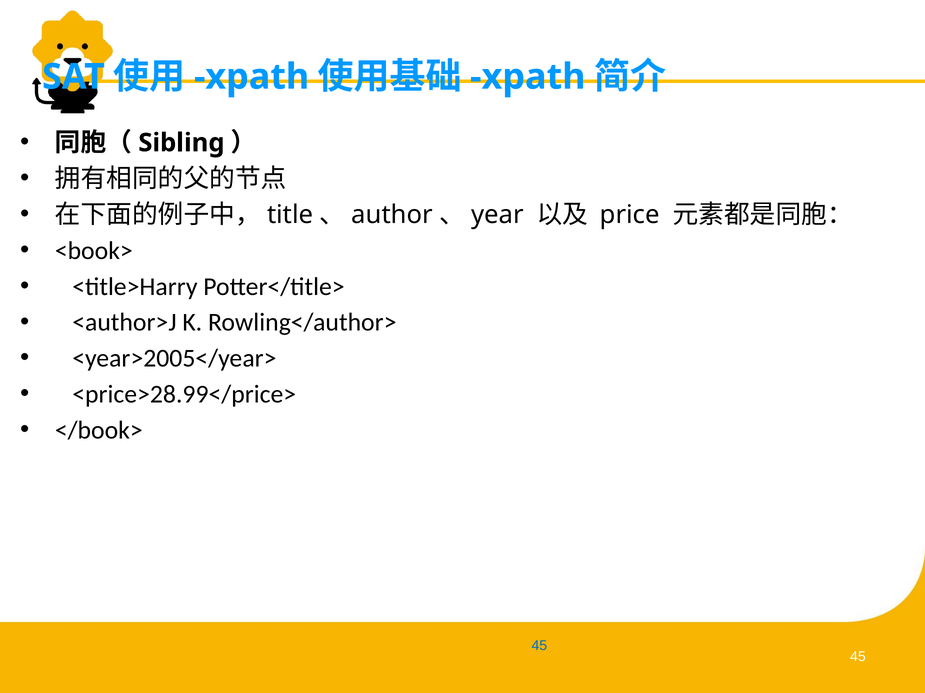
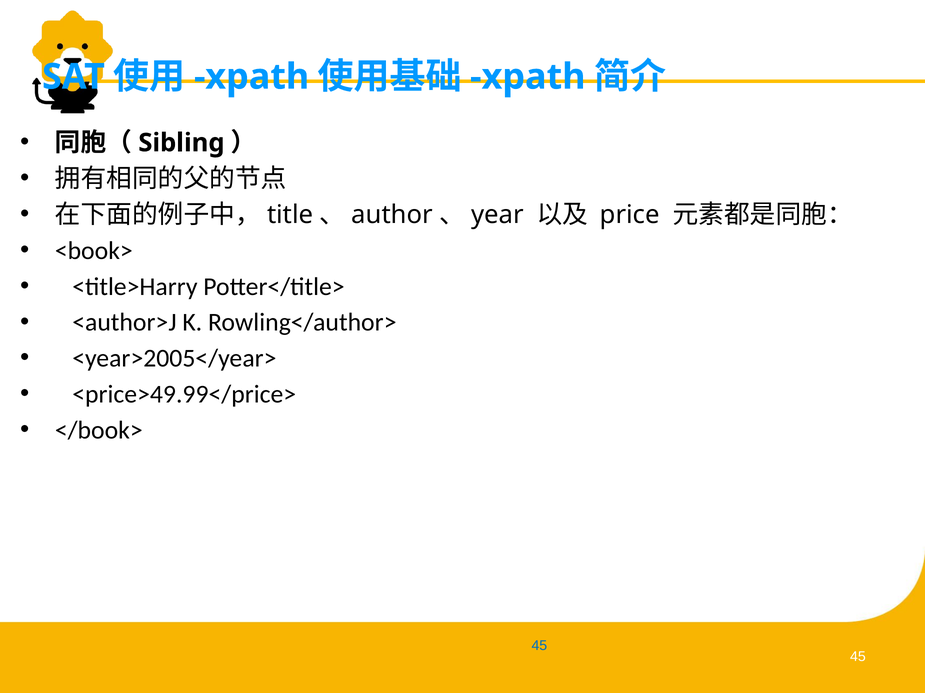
<price>28.99</price>: <price>28.99</price> -> <price>49.99</price>
